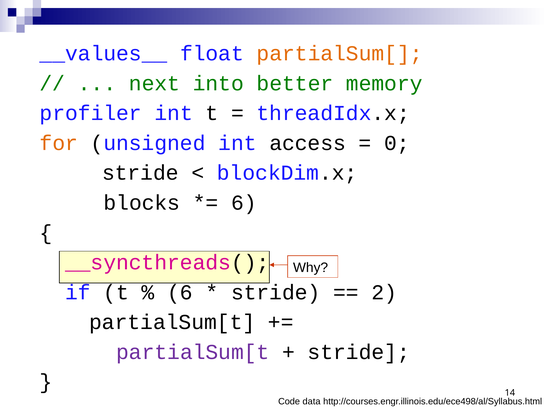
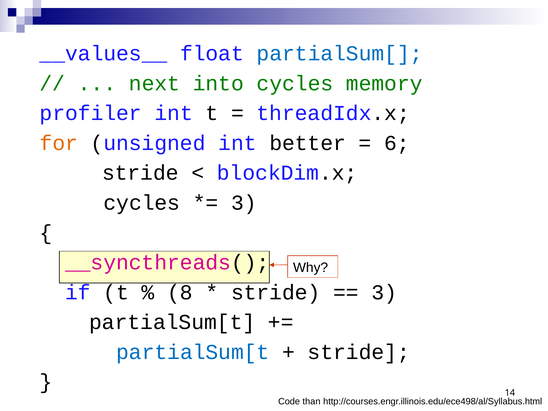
partialSum[ colour: orange -> blue
into better: better -> cycles
access: access -> better
0: 0 -> 6
blocks at (142, 203): blocks -> cycles
6 at (244, 203): 6 -> 3
6 at (180, 292): 6 -> 8
2 at (384, 292): 2 -> 3
partialSum[t at (193, 352) colour: purple -> blue
data: data -> than
